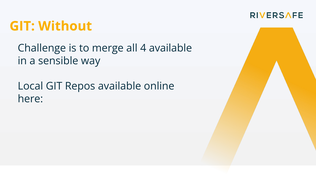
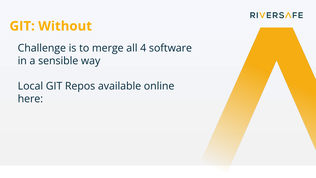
4 available: available -> software
